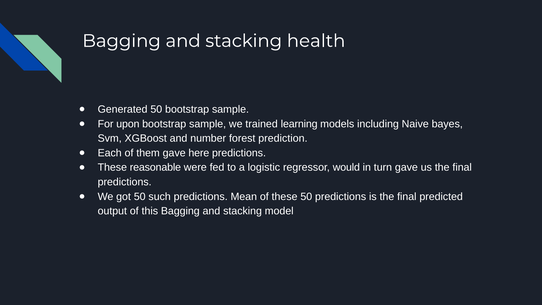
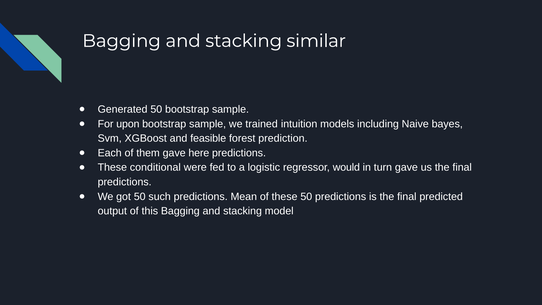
health: health -> similar
learning: learning -> intuition
number: number -> feasible
reasonable: reasonable -> conditional
